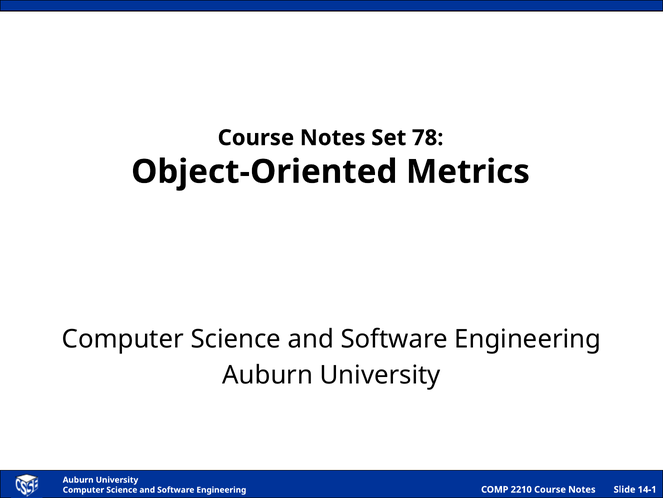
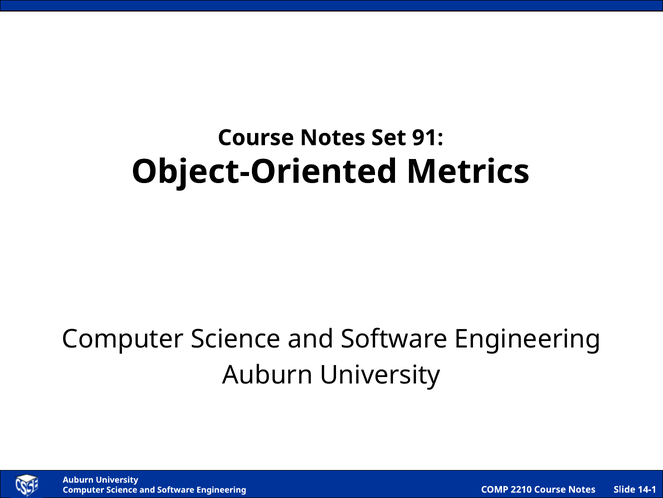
78: 78 -> 91
